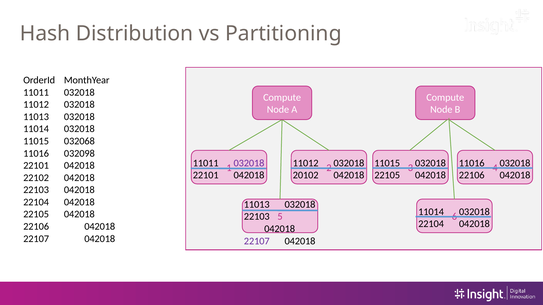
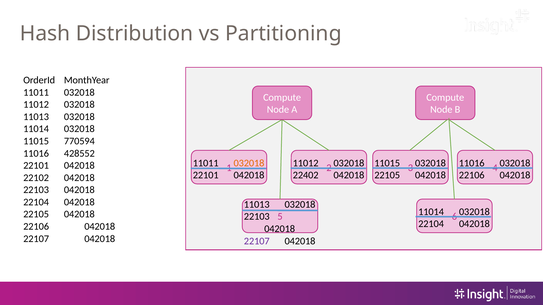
032068: 032068 -> 770594
032098: 032098 -> 428552
032018 at (249, 163) colour: purple -> orange
20102: 20102 -> 22402
